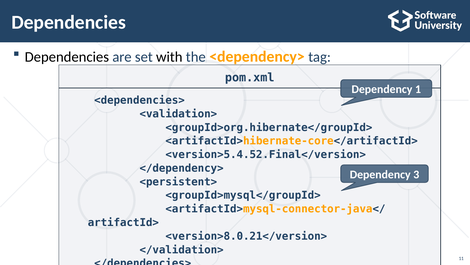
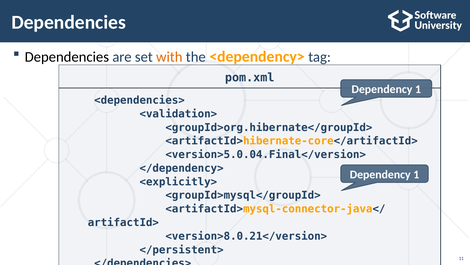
with colour: black -> orange
<version>5.4.52.Final</version>: <version>5.4.52.Final</version> -> <version>5.0.04.Final</version>
3 at (416, 174): 3 -> 1
<persistent>: <persistent> -> <explicitly>
</validation>: </validation> -> </persistent>
